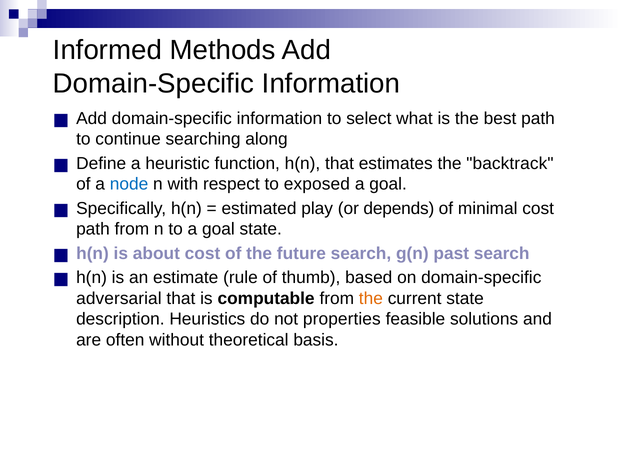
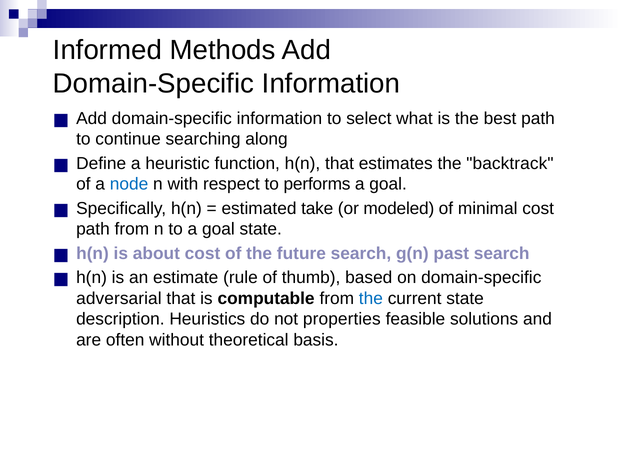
exposed: exposed -> performs
play: play -> take
depends: depends -> modeled
the at (371, 298) colour: orange -> blue
